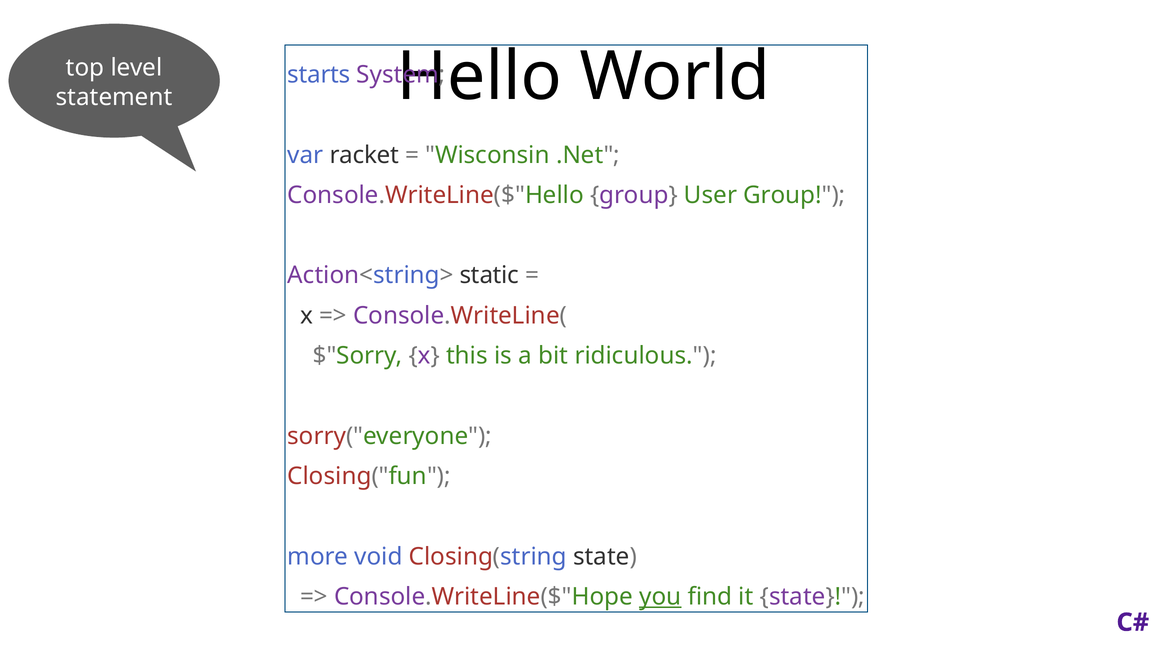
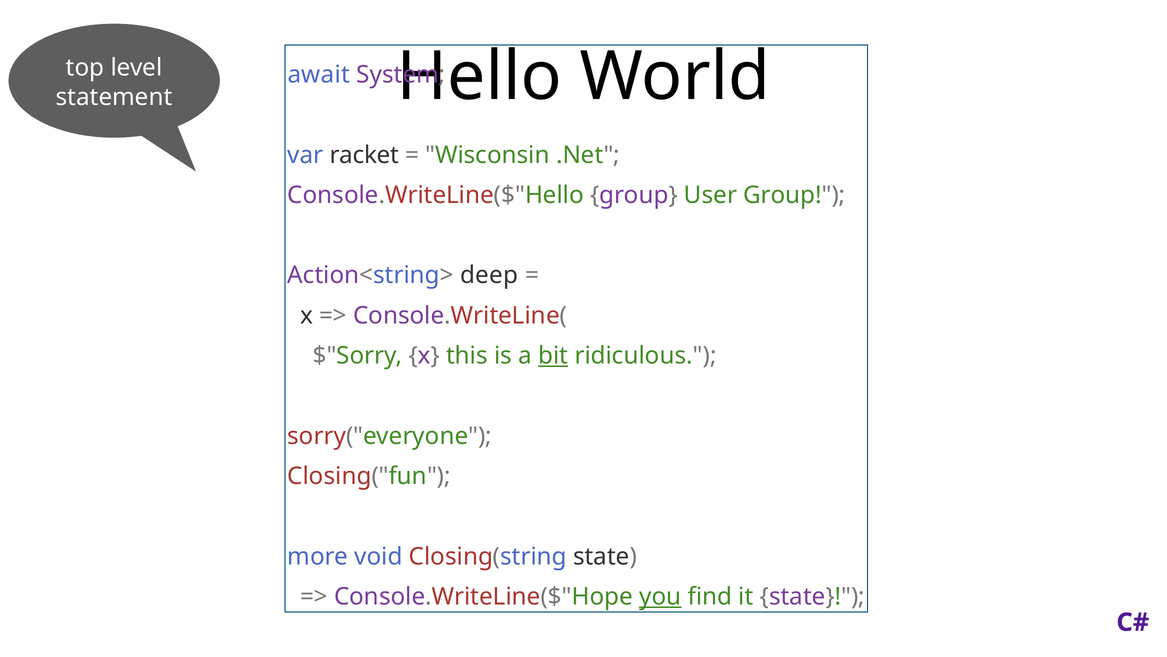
starts: starts -> await
static: static -> deep
bit underline: none -> present
